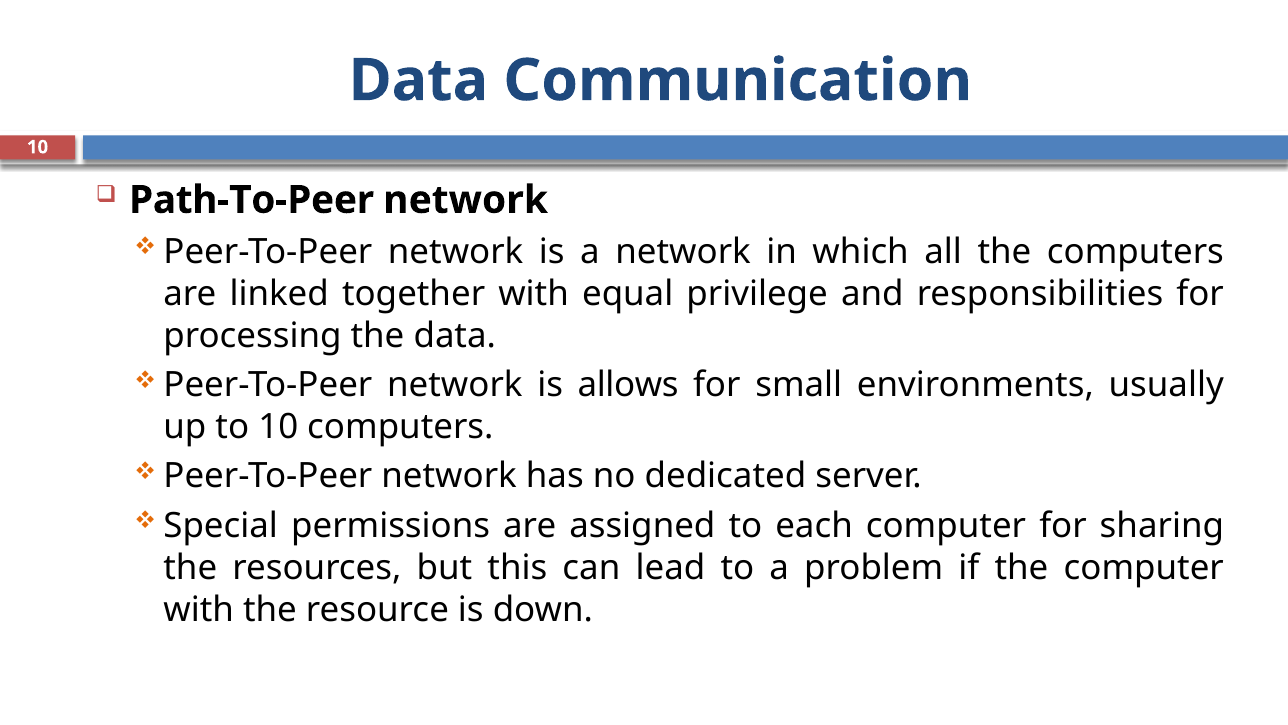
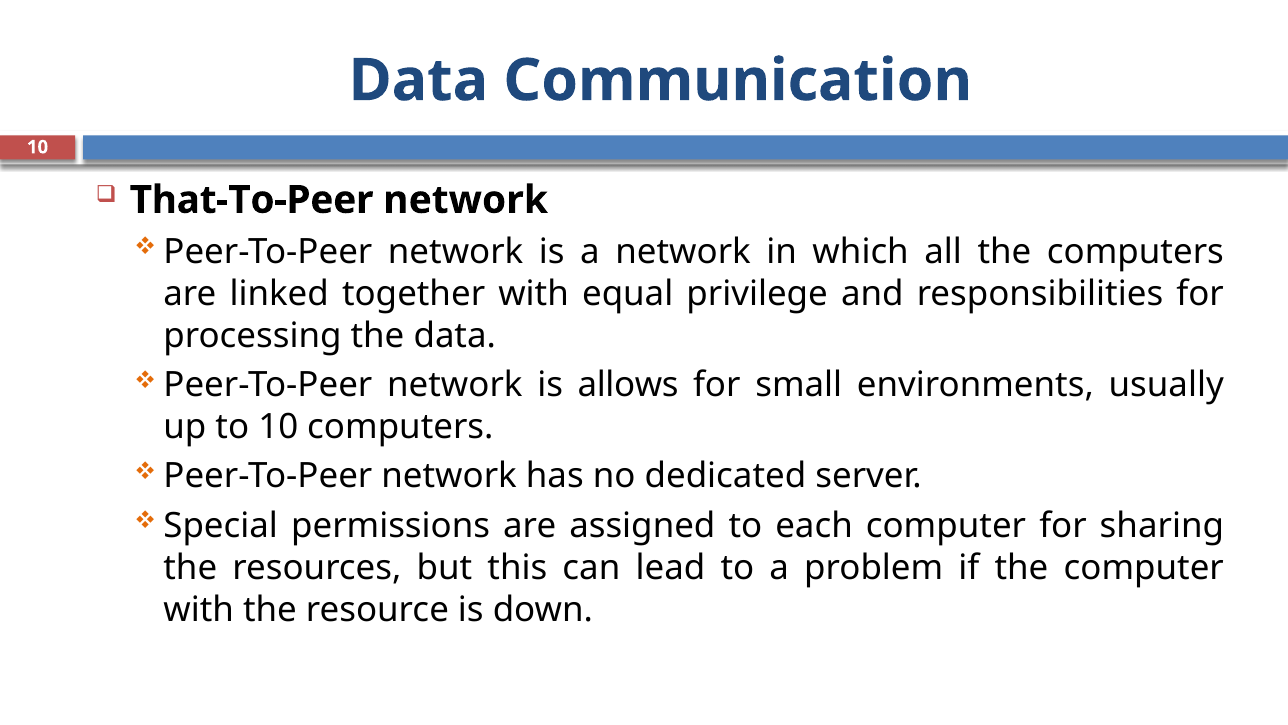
Path-To-Peer: Path-To-Peer -> That-To-Peer
